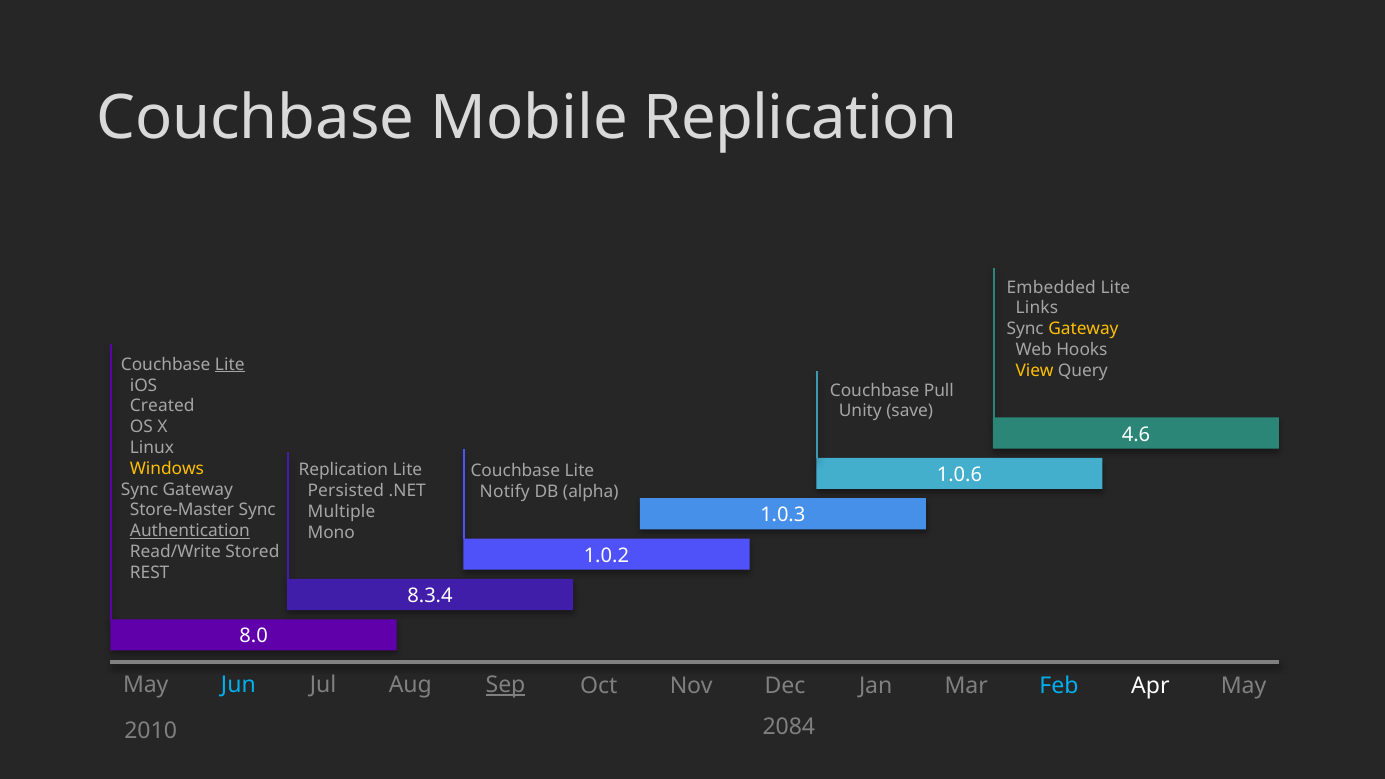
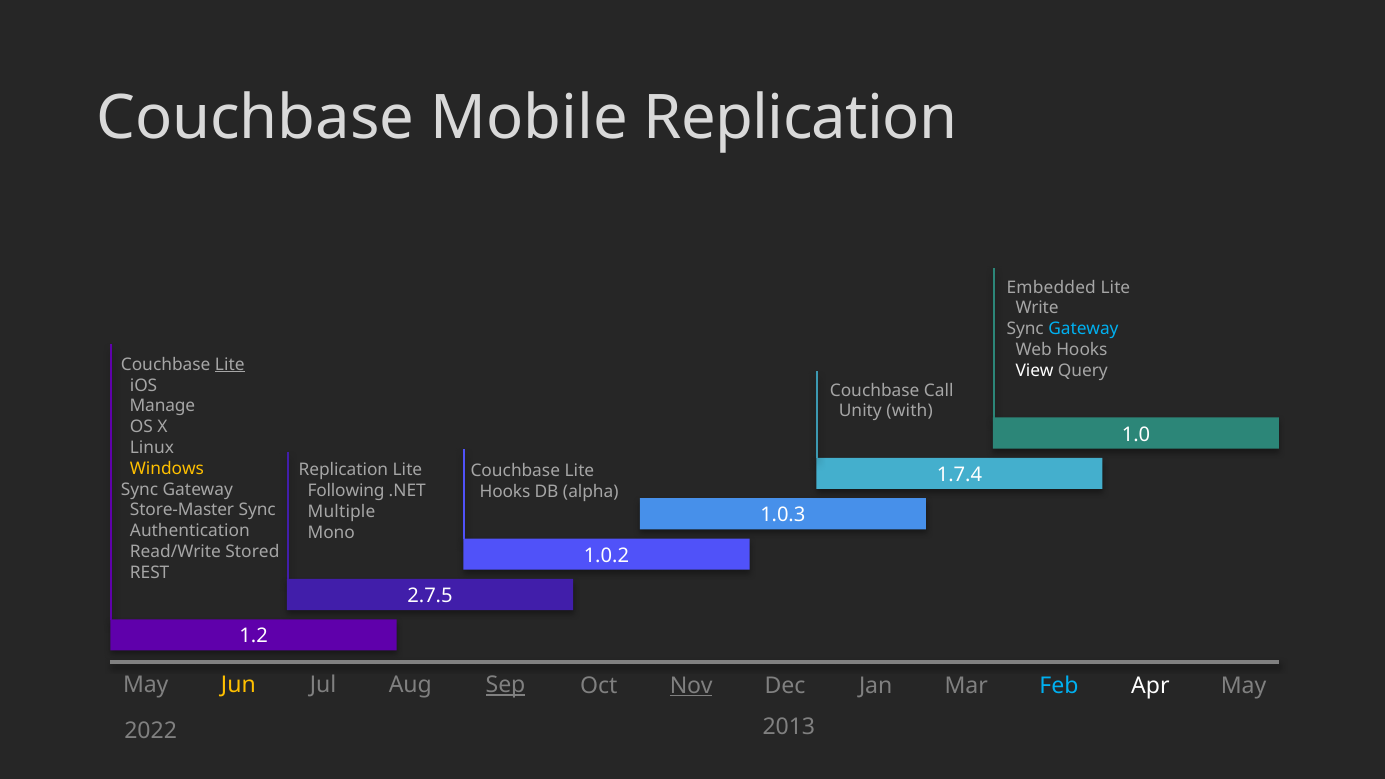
Links: Links -> Write
Gateway at (1083, 329) colour: yellow -> light blue
View colour: yellow -> white
Pull: Pull -> Call
Created: Created -> Manage
save: save -> with
4.6: 4.6 -> 1.0
1.0.6: 1.0.6 -> 1.7.4
Persisted: Persisted -> Following
Notify at (505, 492): Notify -> Hooks
Authentication underline: present -> none
8.3.4: 8.3.4 -> 2.7.5
8.0: 8.0 -> 1.2
Jun colour: light blue -> yellow
Nov underline: none -> present
2084: 2084 -> 2013
2010: 2010 -> 2022
